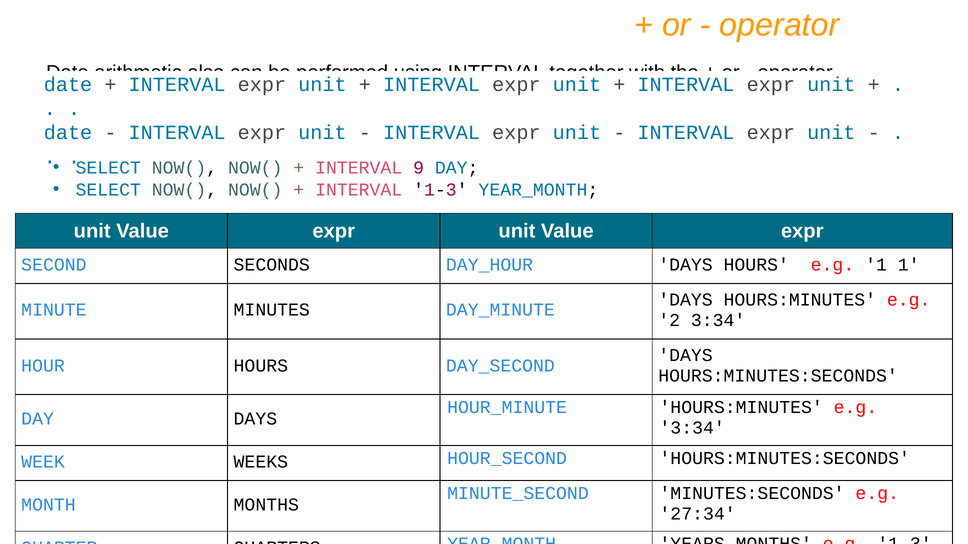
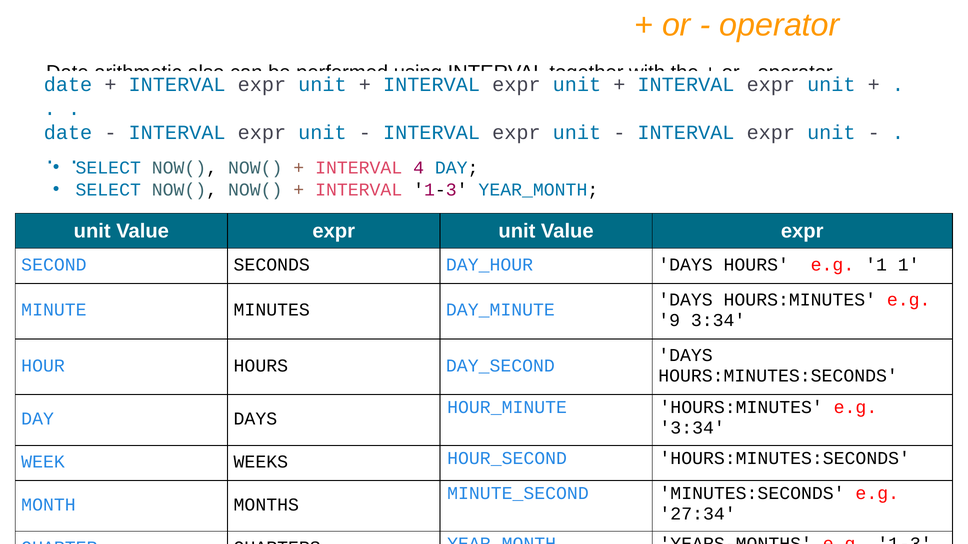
9: 9 -> 4
2: 2 -> 9
